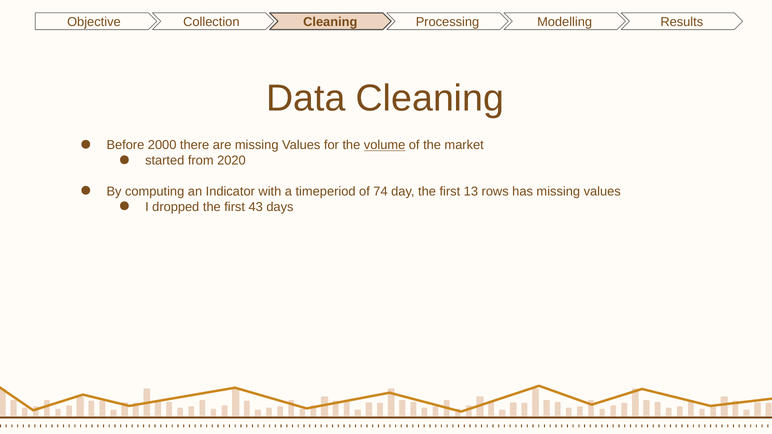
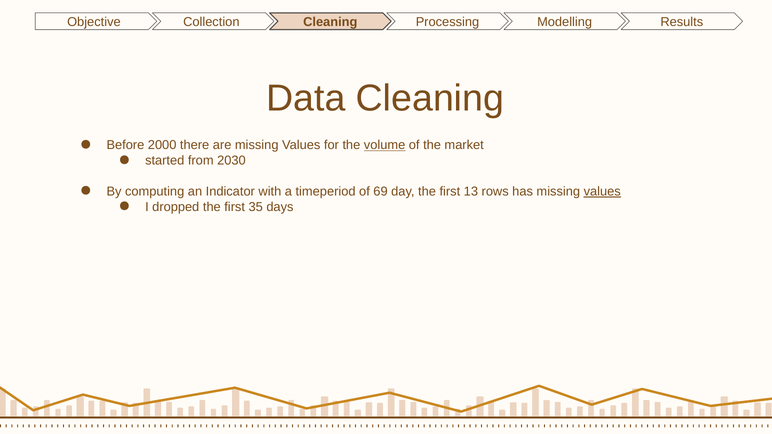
2020: 2020 -> 2030
74: 74 -> 69
values at (602, 192) underline: none -> present
43: 43 -> 35
